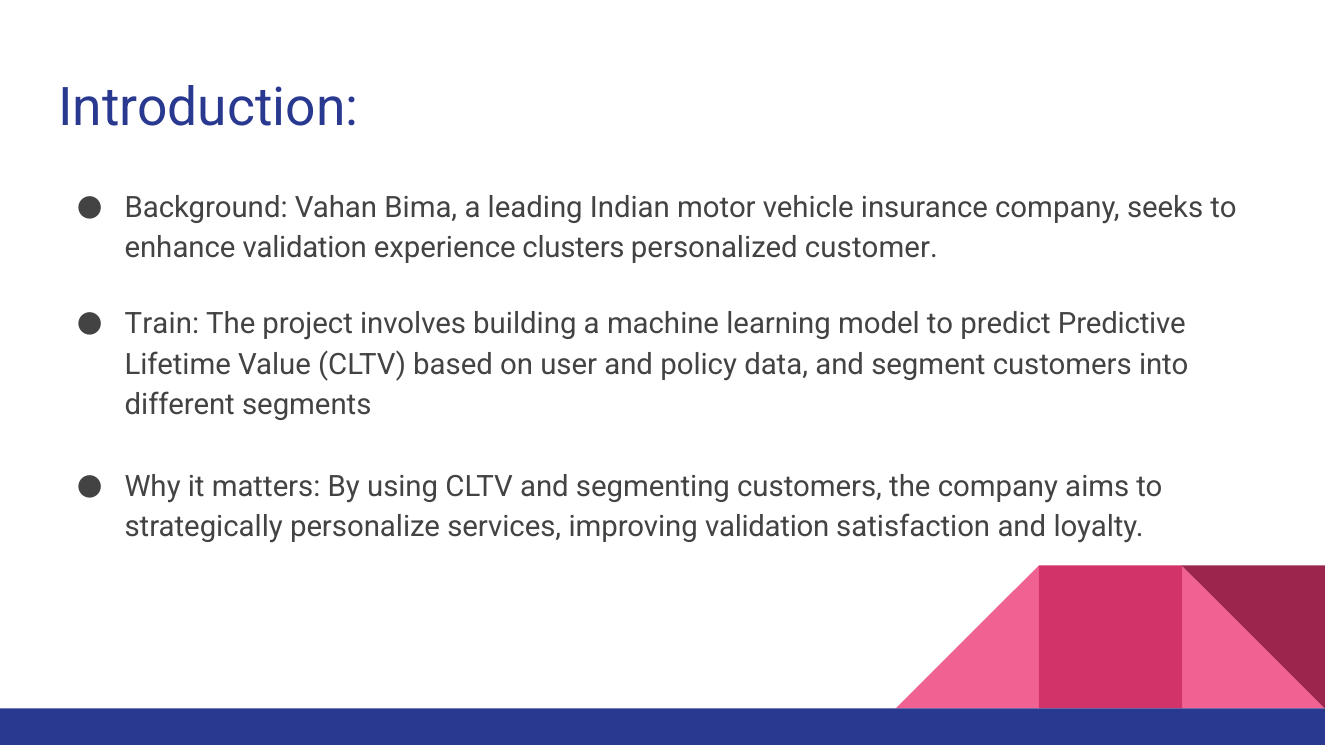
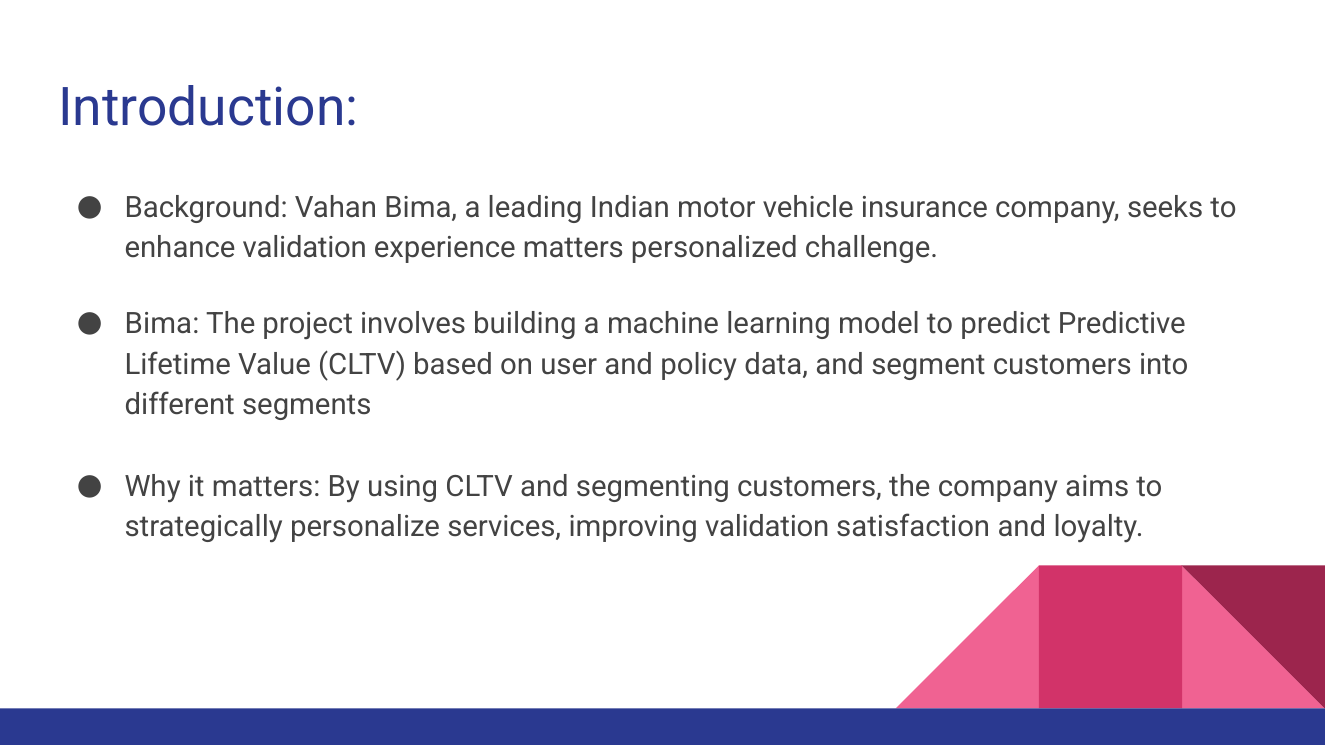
experience clusters: clusters -> matters
customer: customer -> challenge
Train at (162, 324): Train -> Bima
